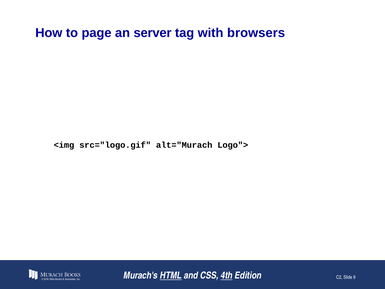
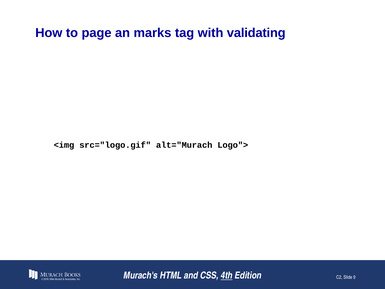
server: server -> marks
browsers: browsers -> validating
HTML underline: present -> none
